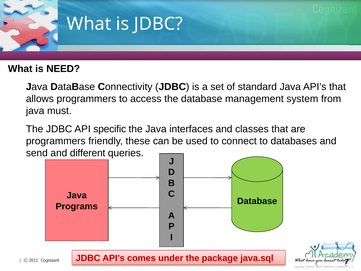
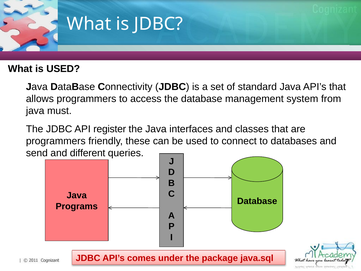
is NEED: NEED -> USED
specific: specific -> register
